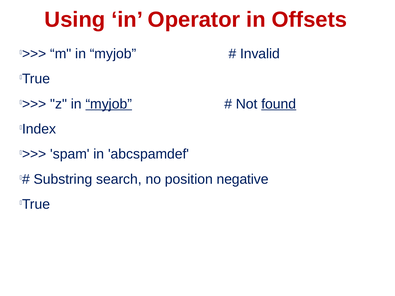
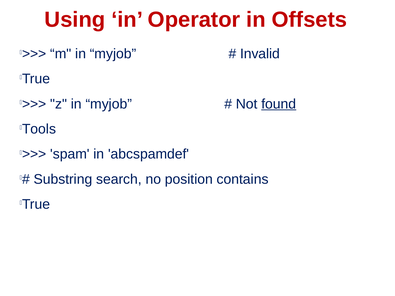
myjob at (109, 104) underline: present -> none
Index: Index -> Tools
negative: negative -> contains
